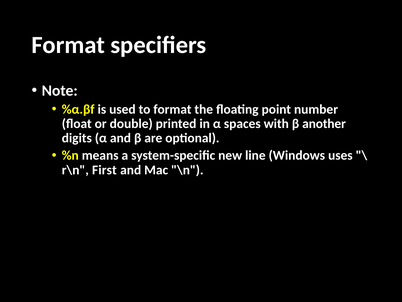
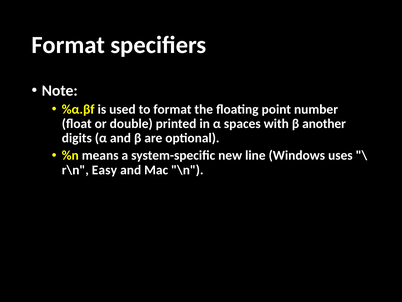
First: First -> Easy
